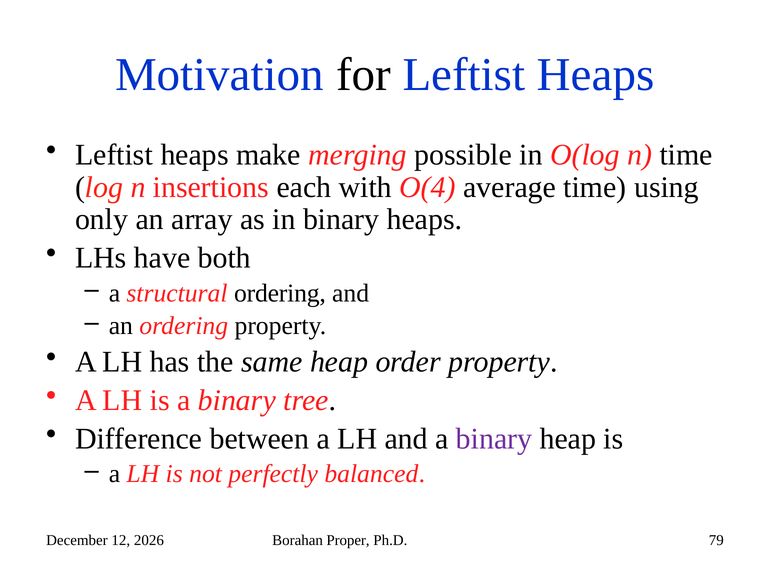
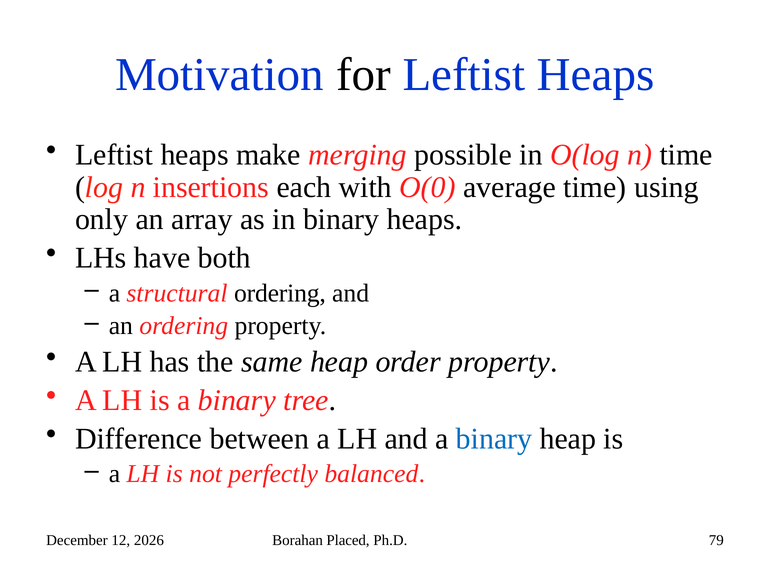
O(4: O(4 -> O(0
binary at (494, 438) colour: purple -> blue
Proper: Proper -> Placed
